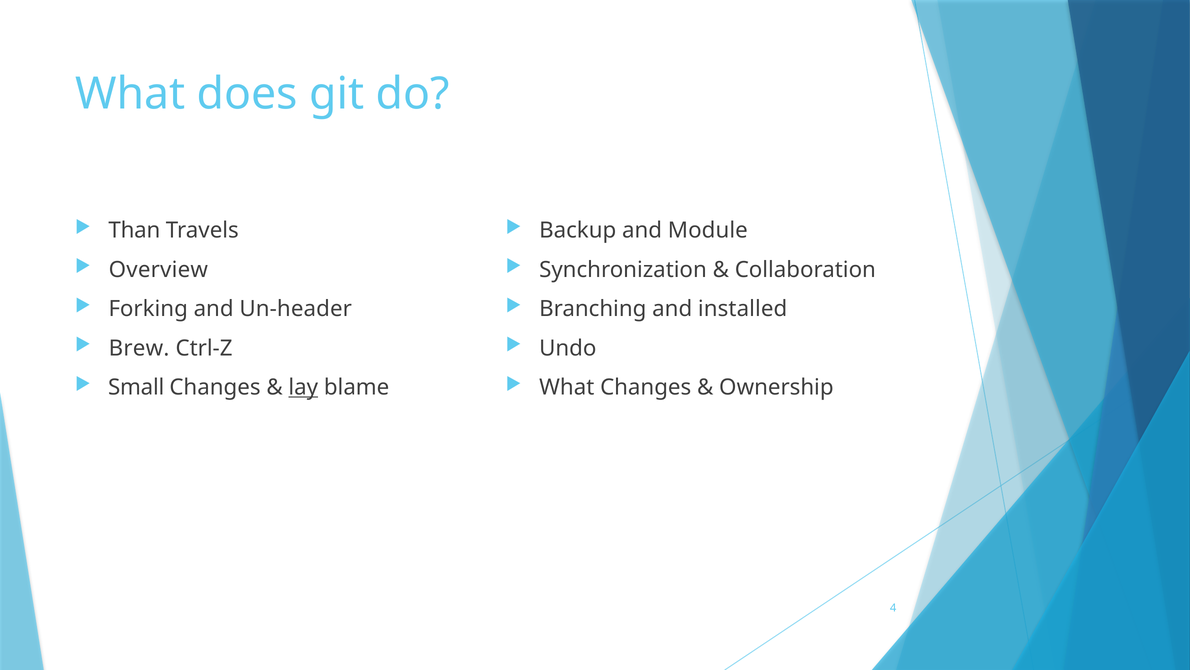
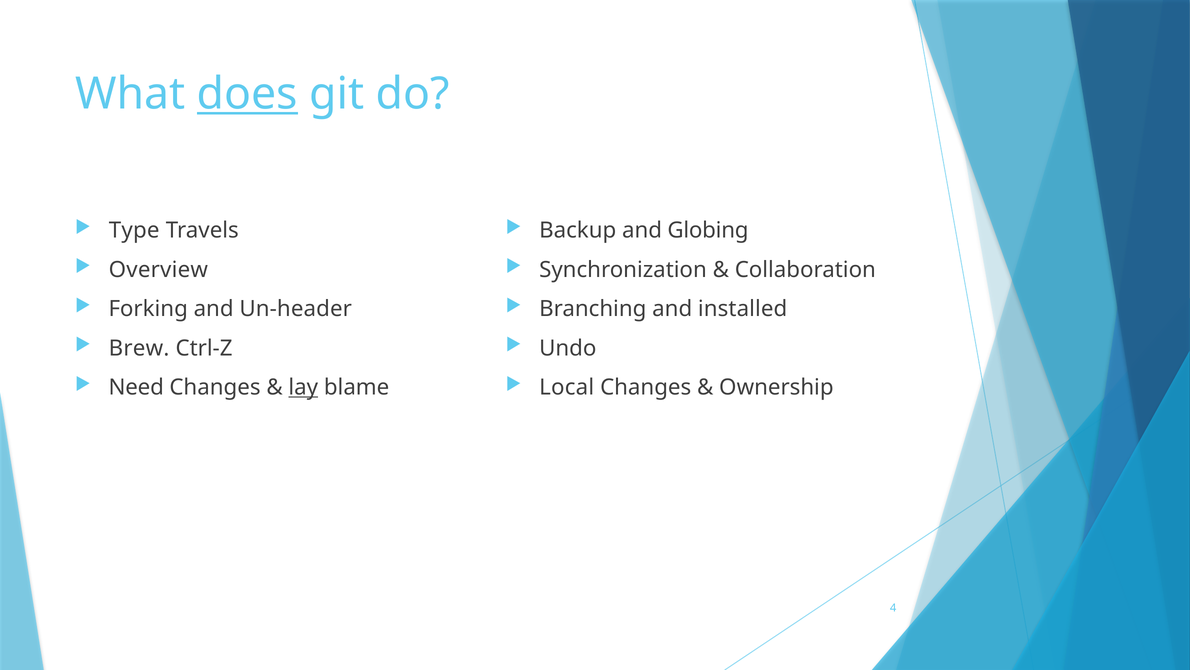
does underline: none -> present
Than: Than -> Type
Module: Module -> Globing
Small: Small -> Need
What at (567, 387): What -> Local
